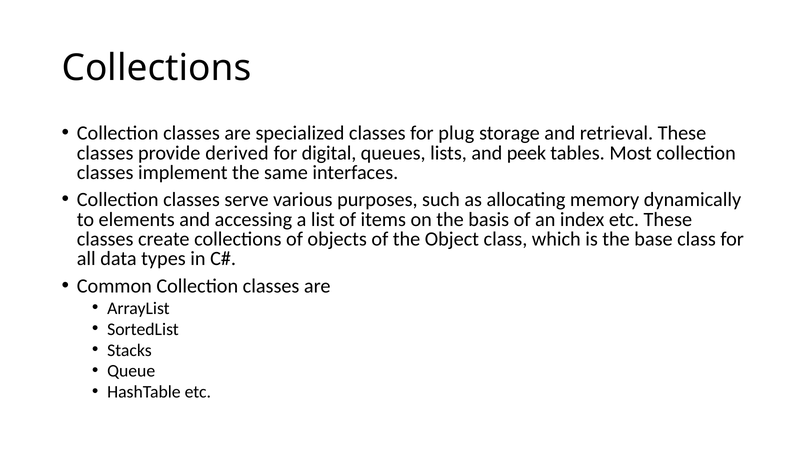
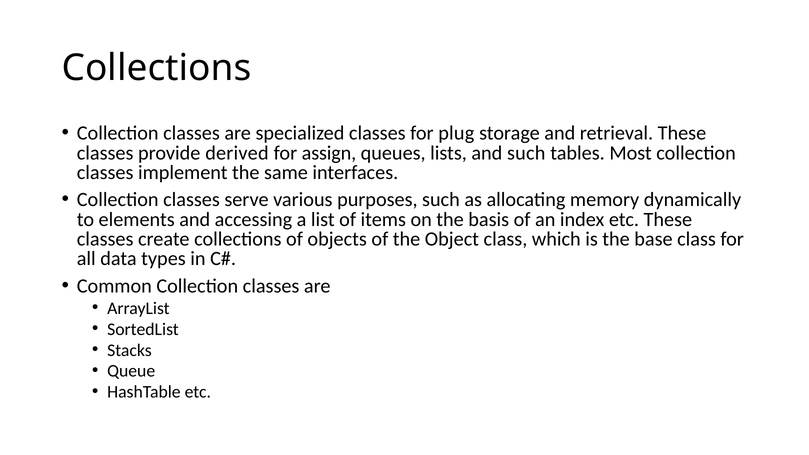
digital: digital -> assign
and peek: peek -> such
